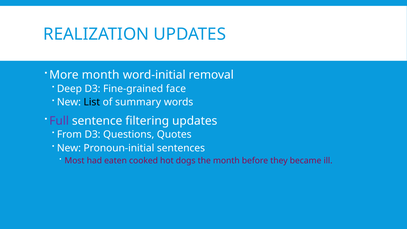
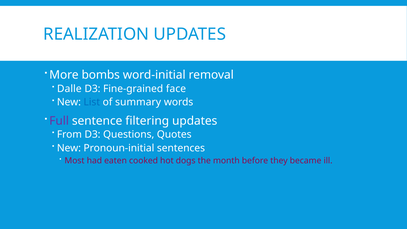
More month: month -> bombs
Deep: Deep -> Dalle
List colour: black -> blue
